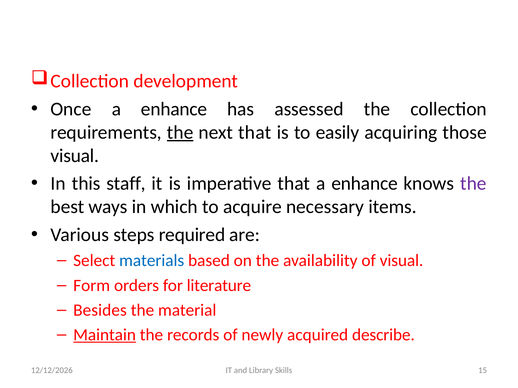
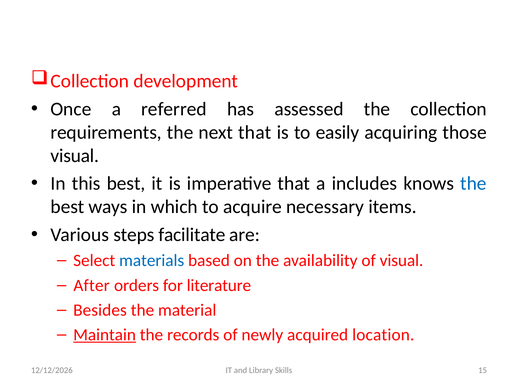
Once a enhance: enhance -> referred
the at (180, 133) underline: present -> none
this staff: staff -> best
that a enhance: enhance -> includes
the at (473, 184) colour: purple -> blue
required: required -> facilitate
Form: Form -> After
describe: describe -> location
